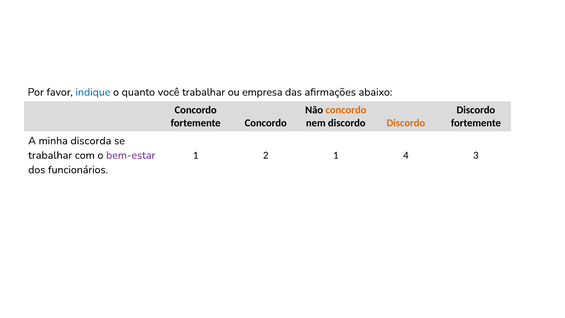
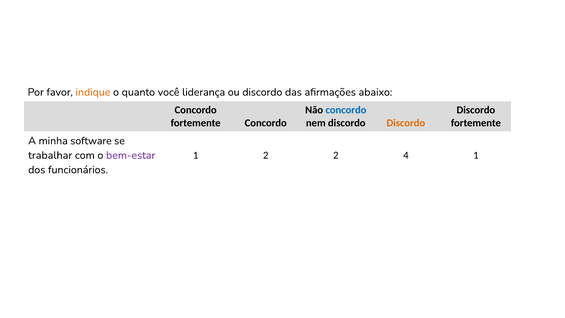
indique colour: blue -> orange
você trabalhar: trabalhar -> liderança
ou empresa: empresa -> discordo
concordo at (346, 110) colour: orange -> blue
discorda: discorda -> software
2 1: 1 -> 2
4 3: 3 -> 1
